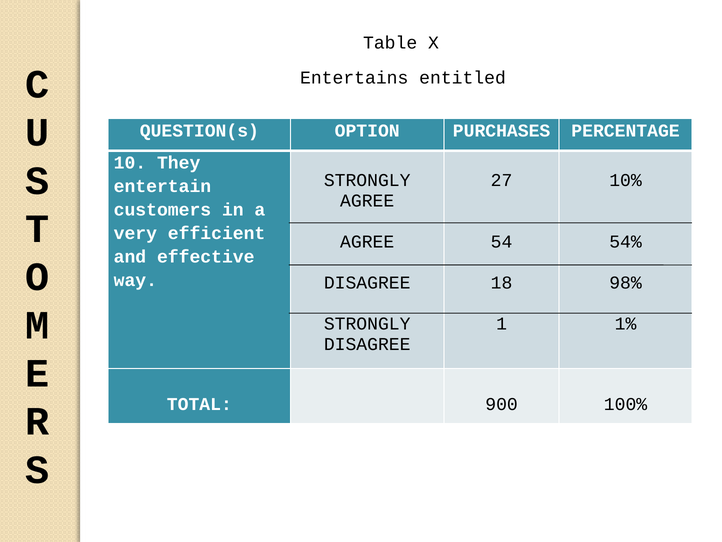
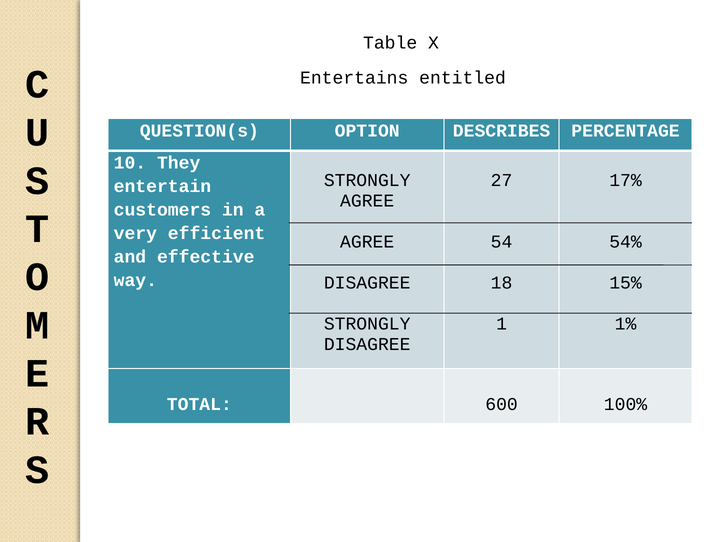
PURCHASES: PURCHASES -> DESCRIBES
10%: 10% -> 17%
98%: 98% -> 15%
900: 900 -> 600
